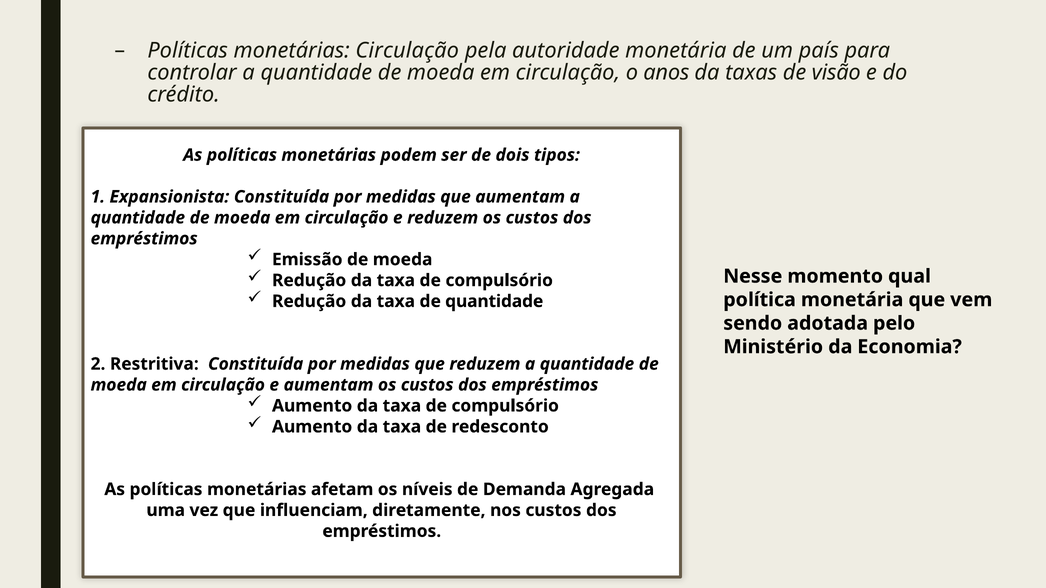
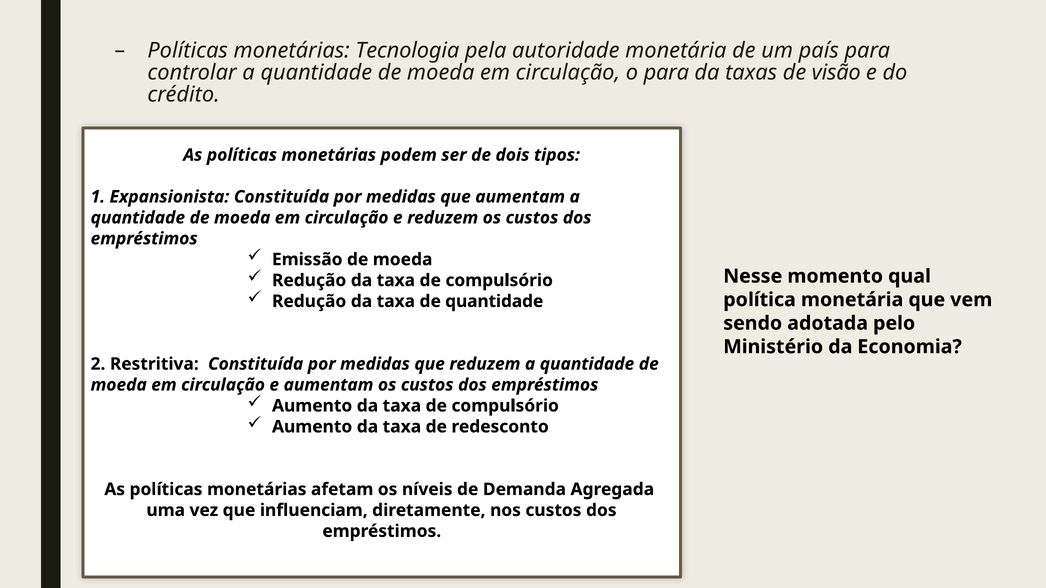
monetárias Circulação: Circulação -> Tecnologia
o anos: anos -> para
